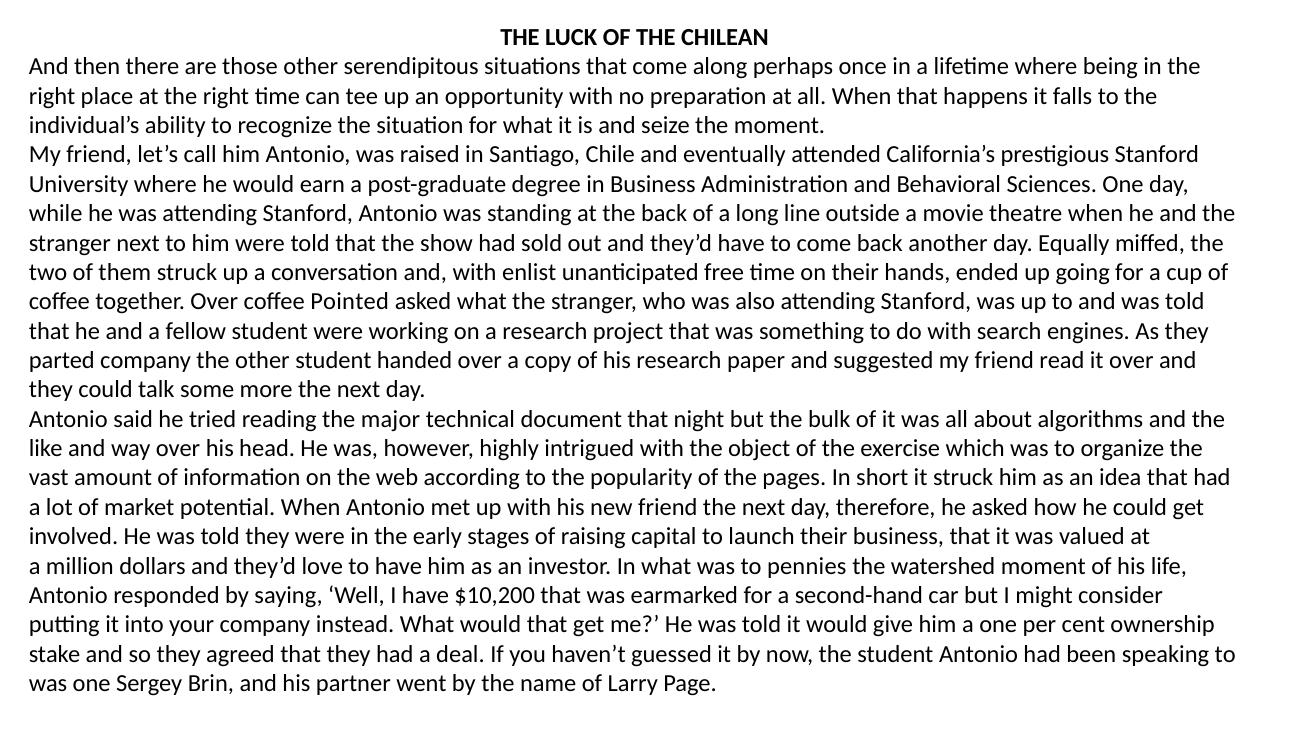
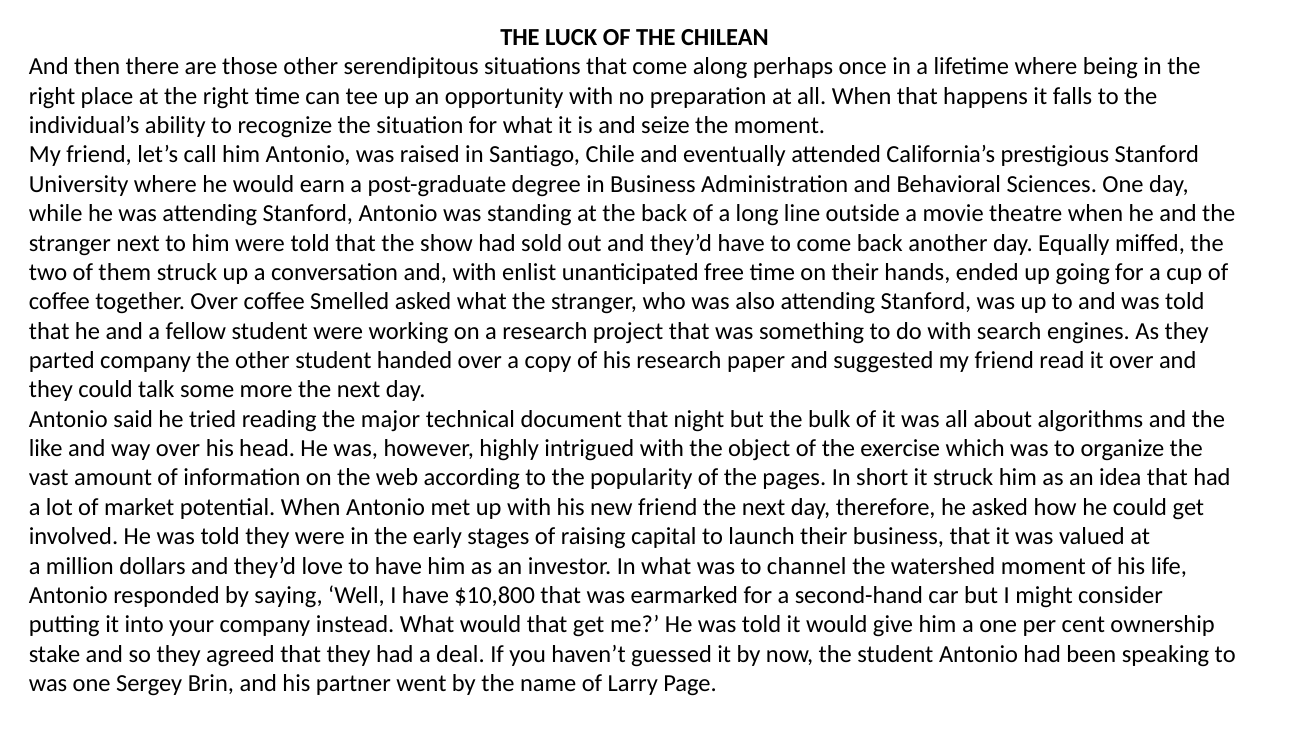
Pointed: Pointed -> Smelled
pennies: pennies -> channel
$10,200: $10,200 -> $10,800
